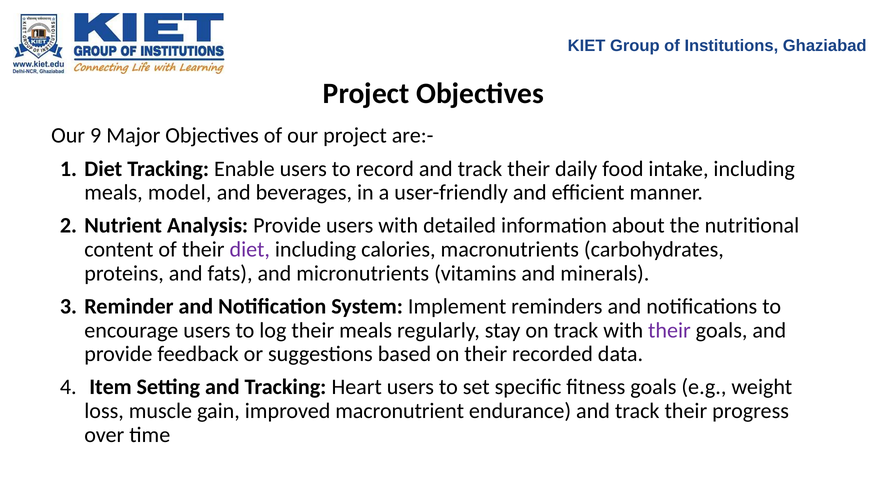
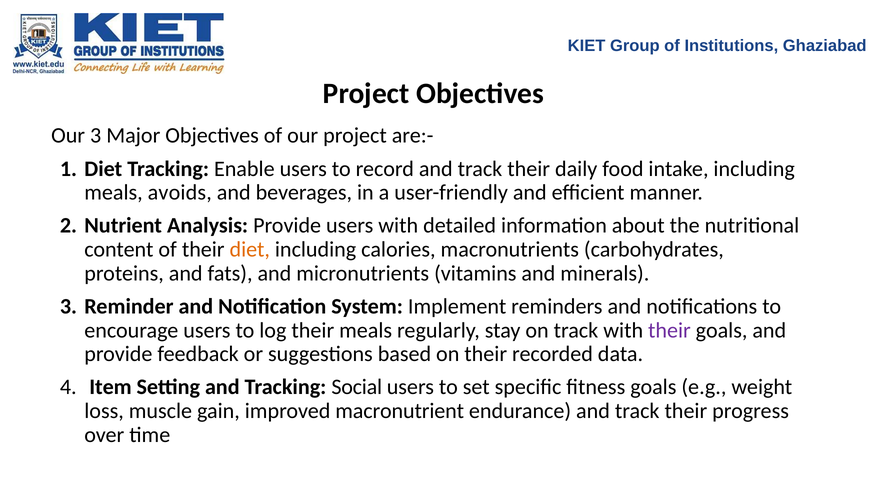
Our 9: 9 -> 3
model: model -> avoids
diet at (250, 250) colour: purple -> orange
Heart: Heart -> Social
